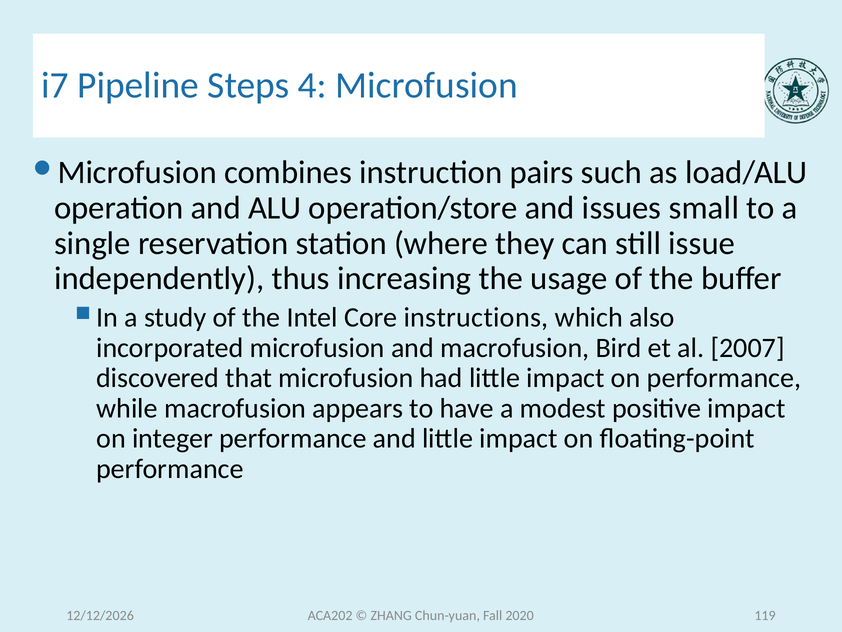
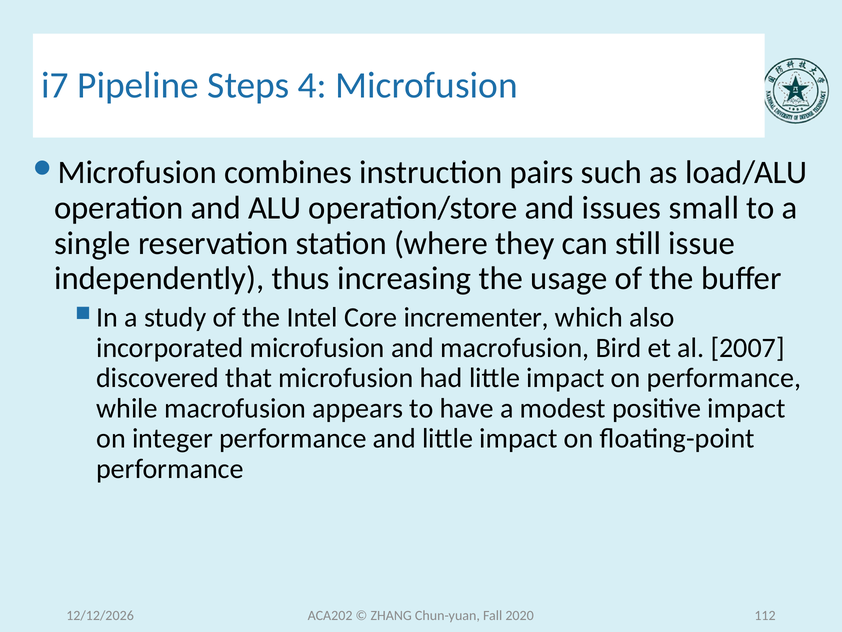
instructions: instructions -> incrementer
119: 119 -> 112
